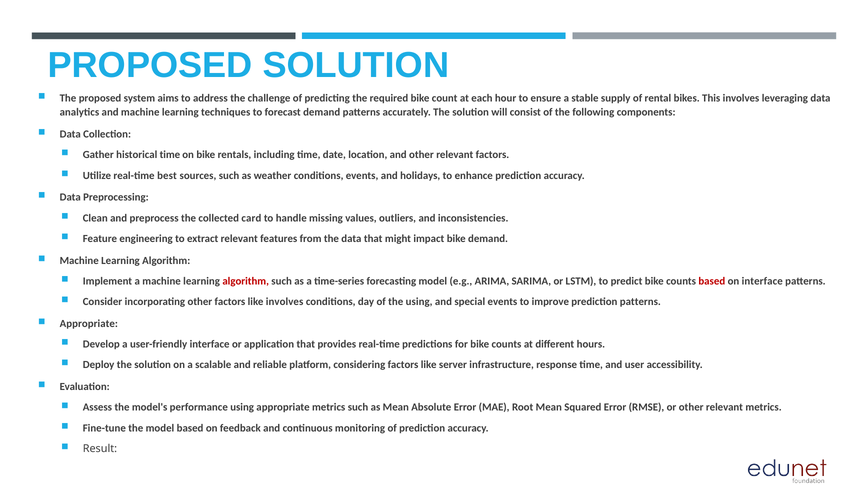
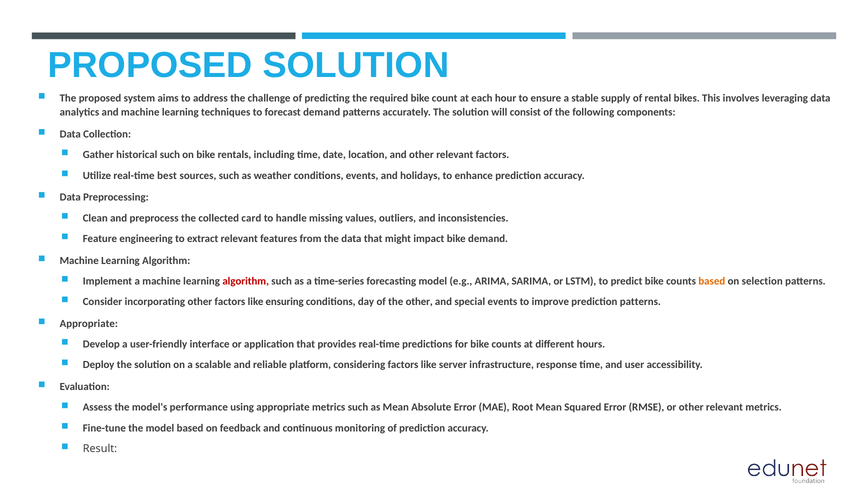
historical time: time -> such
based at (712, 281) colour: red -> orange
on interface: interface -> selection
like involves: involves -> ensuring
the using: using -> other
